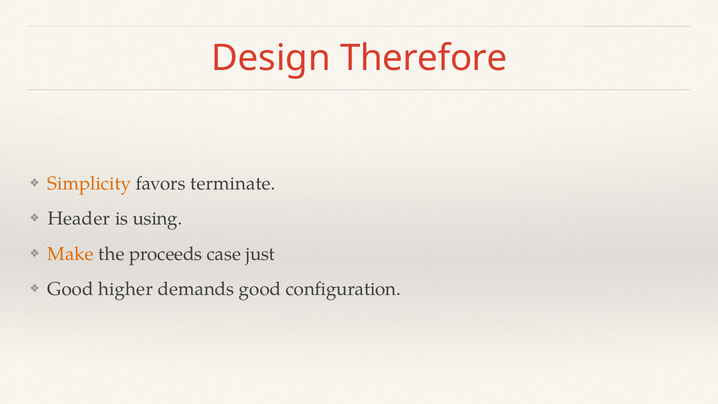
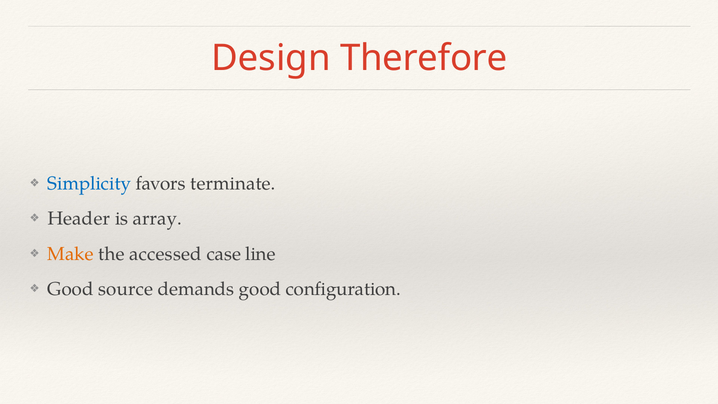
Simplicity colour: orange -> blue
using: using -> array
proceeds: proceeds -> accessed
just: just -> line
higher: higher -> source
